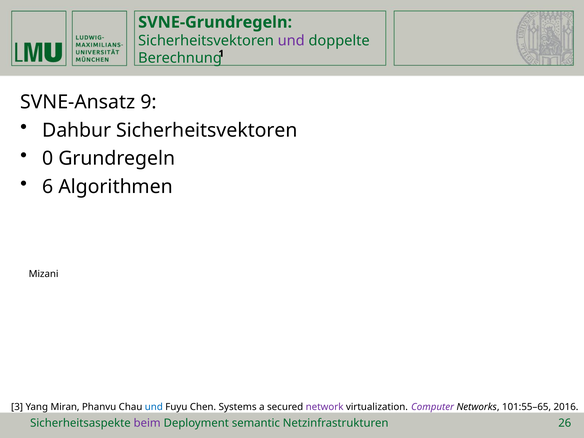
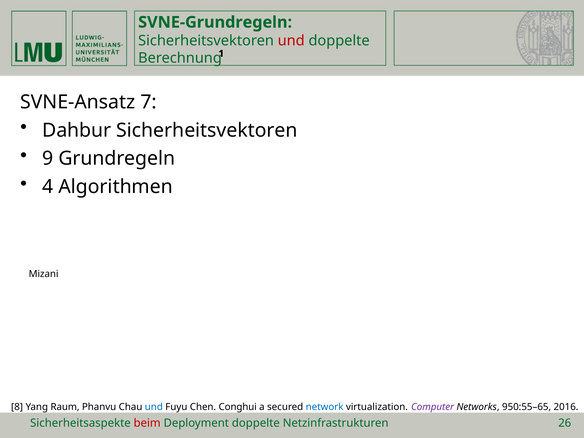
und at (291, 41) colour: purple -> red
9: 9 -> 7
0: 0 -> 9
6: 6 -> 4
3: 3 -> 8
Miran: Miran -> Raum
Systems: Systems -> Conghui
network colour: purple -> blue
101:55–65: 101:55–65 -> 950:55–65
beim colour: purple -> red
Deployment semantic: semantic -> doppelte
